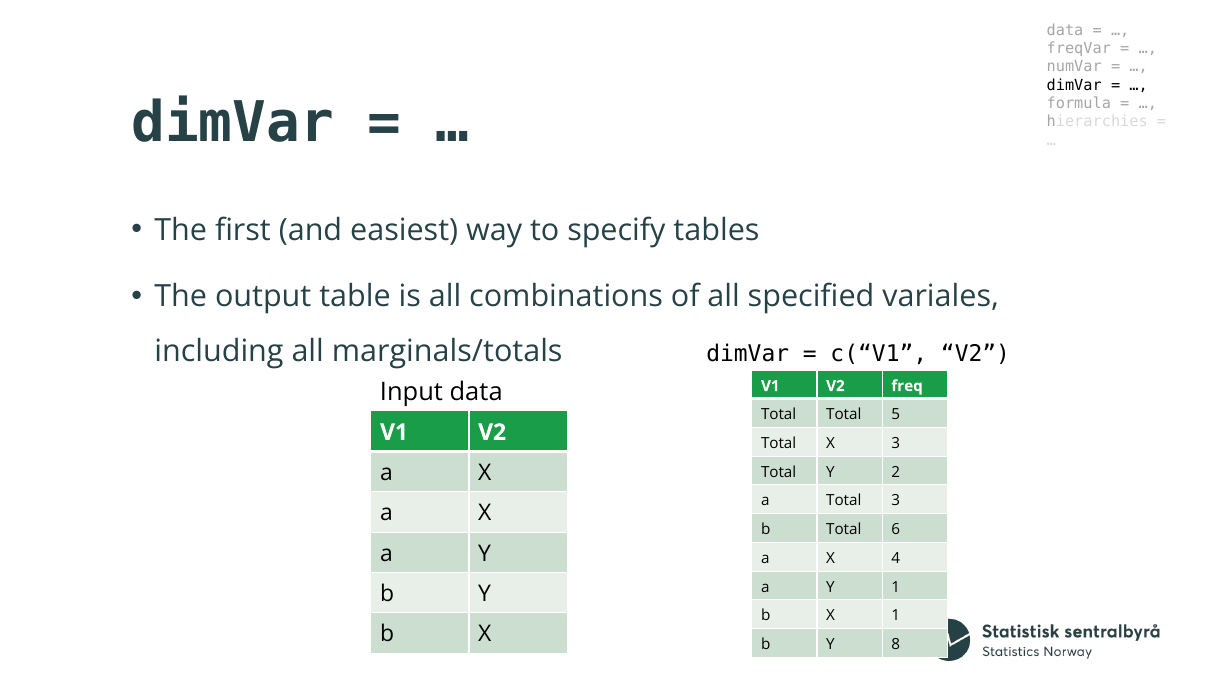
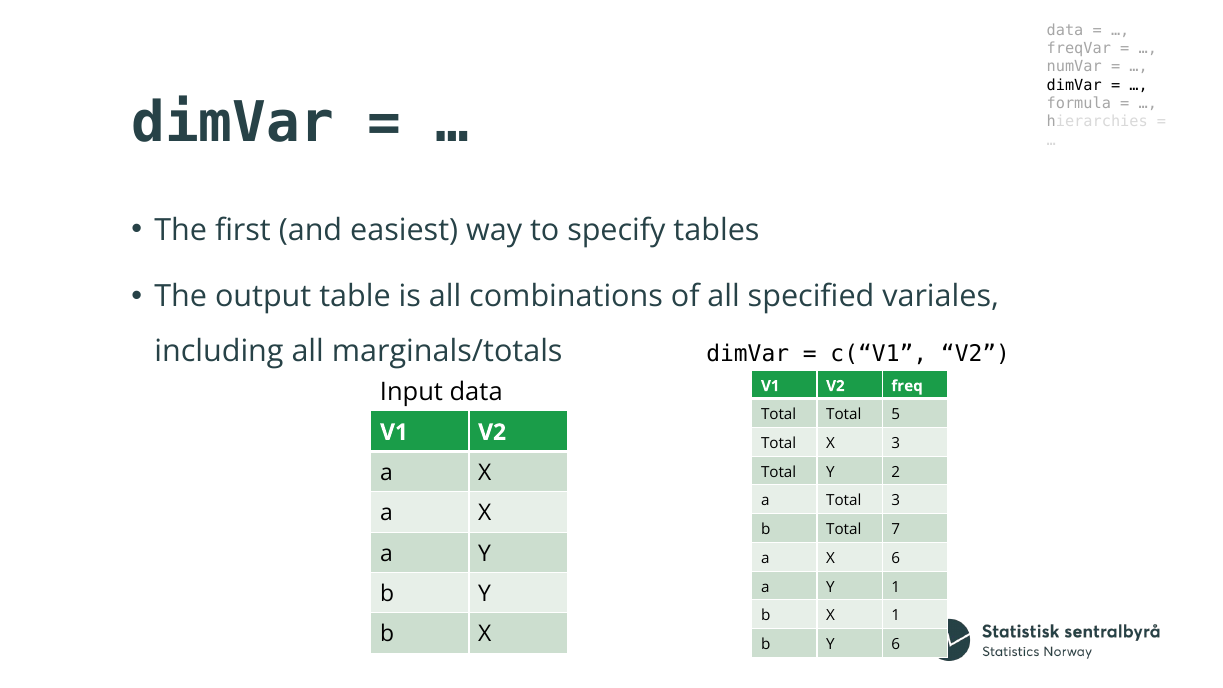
6: 6 -> 7
X 4: 4 -> 6
Y 8: 8 -> 6
